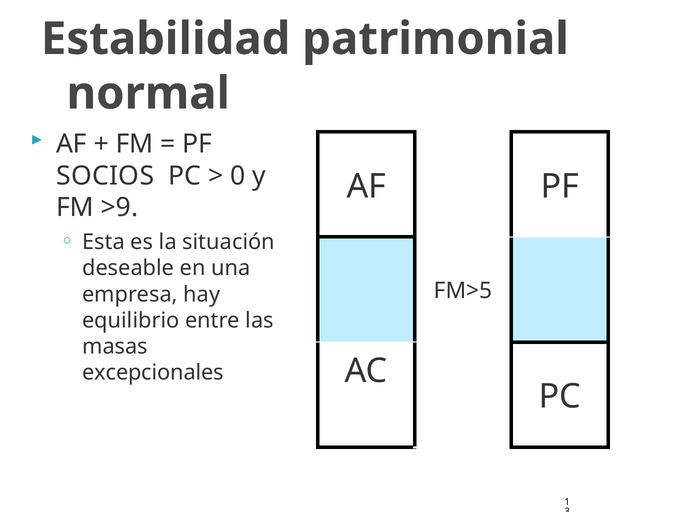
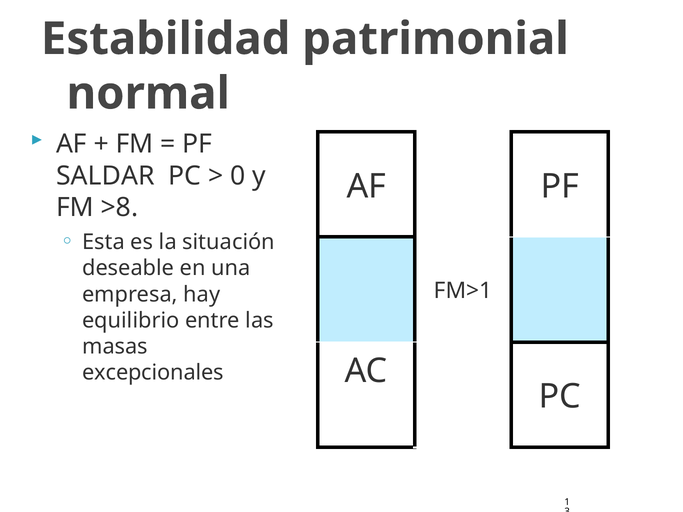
SOCIOS: SOCIOS -> SALDAR
>9: >9 -> >8
FM>5: FM>5 -> FM>1
